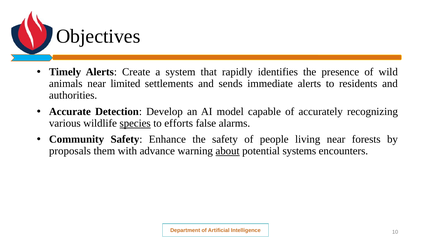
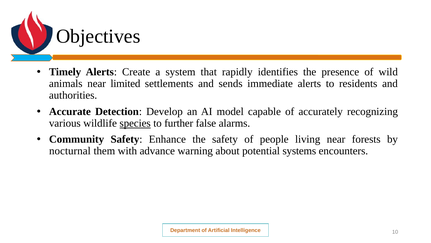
efforts: efforts -> further
proposals: proposals -> nocturnal
about underline: present -> none
